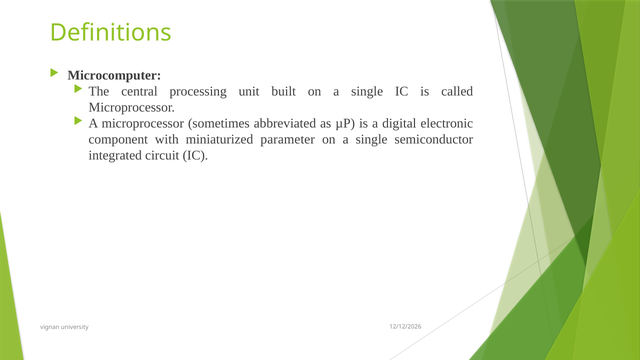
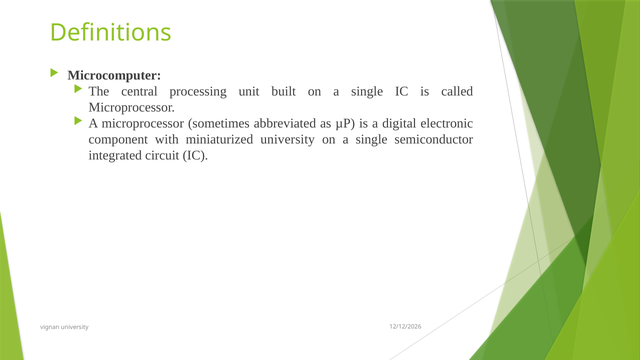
miniaturized parameter: parameter -> university
